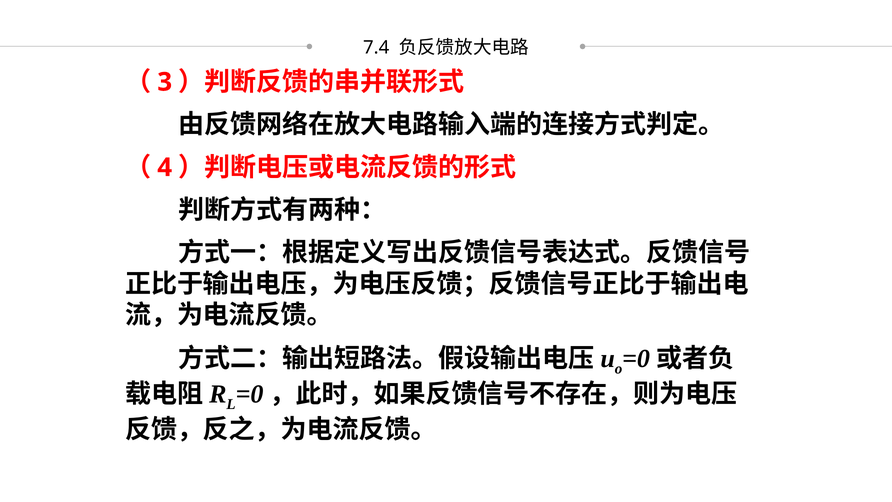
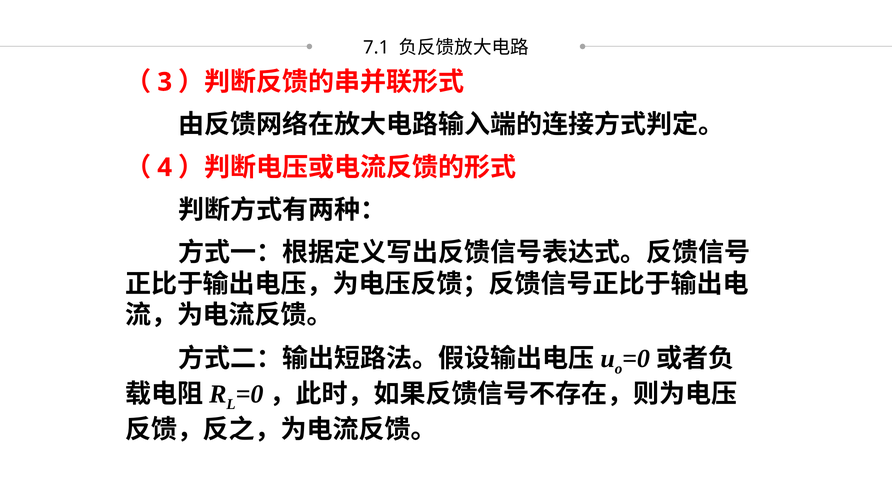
7.4: 7.4 -> 7.1
